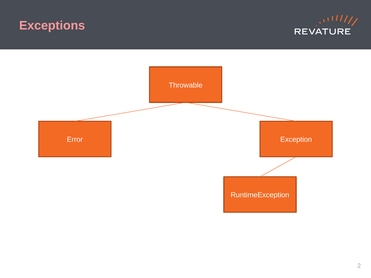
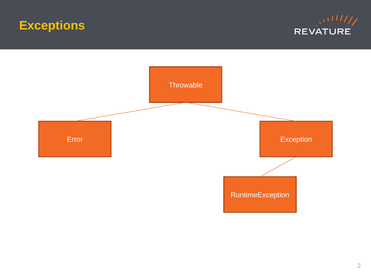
Exceptions colour: pink -> yellow
